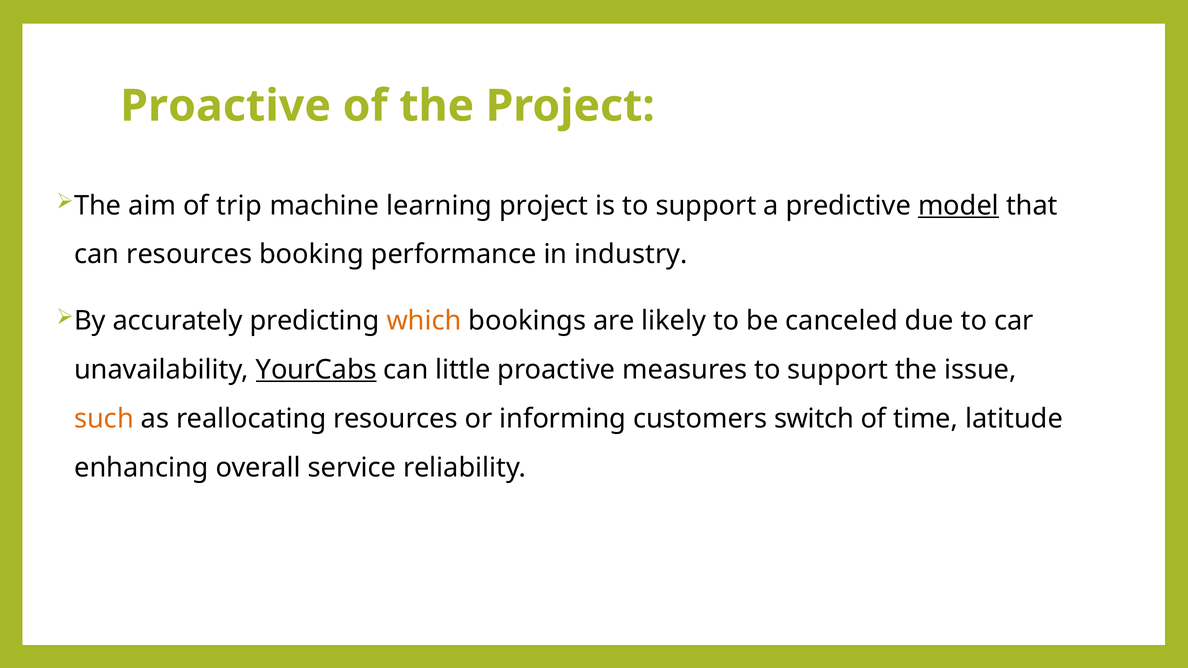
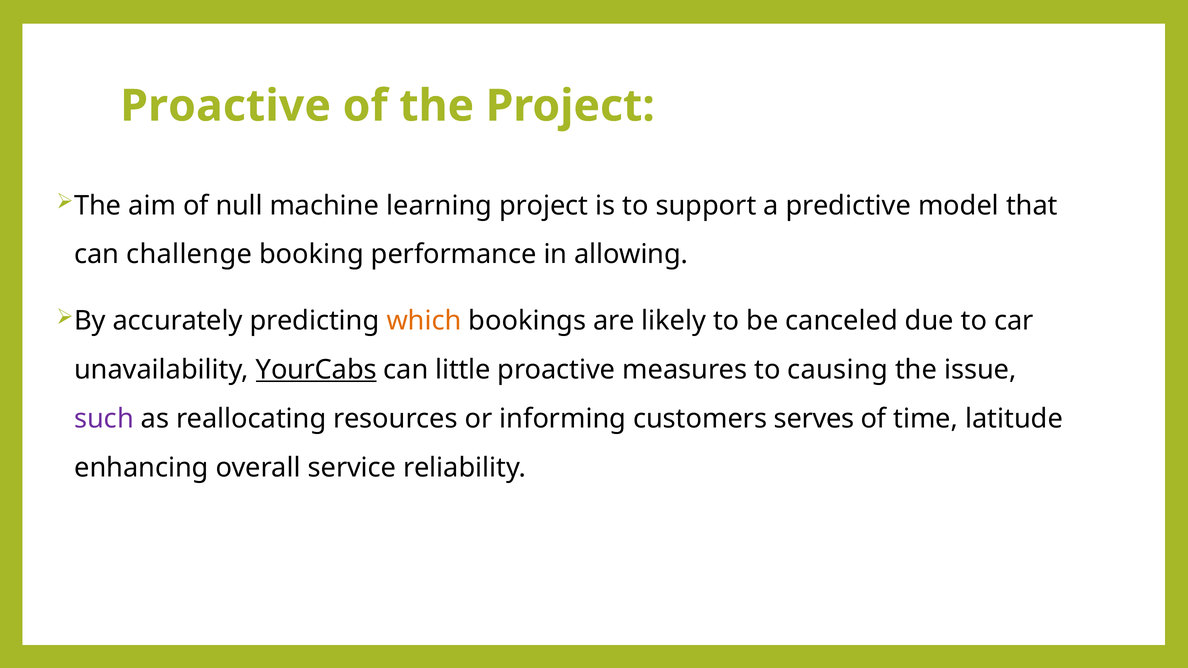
trip: trip -> null
model underline: present -> none
can resources: resources -> challenge
industry: industry -> allowing
measures to support: support -> causing
such colour: orange -> purple
switch: switch -> serves
